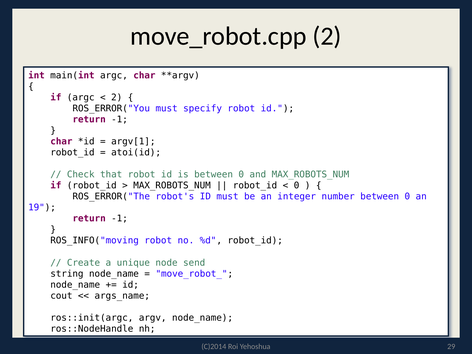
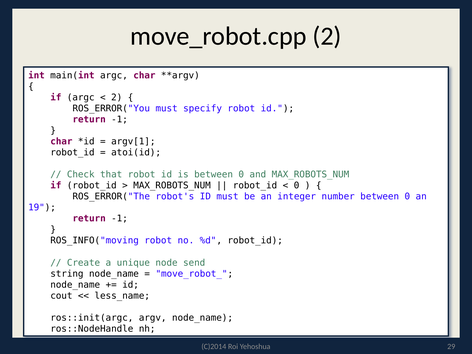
args_name: args_name -> less_name
